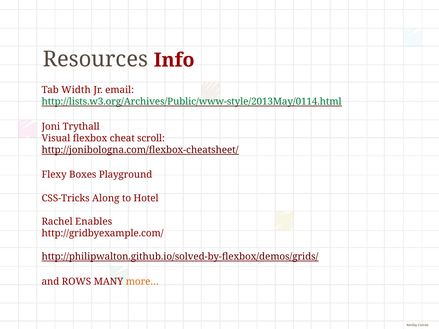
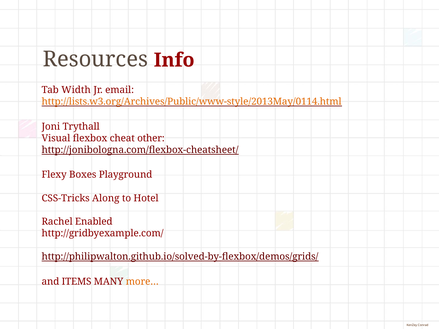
http://lists.w3.org/Archives/Public/www-style/2013May/0114.html colour: green -> orange
scroll: scroll -> other
Enables: Enables -> Enabled
ROWS: ROWS -> ITEMS
